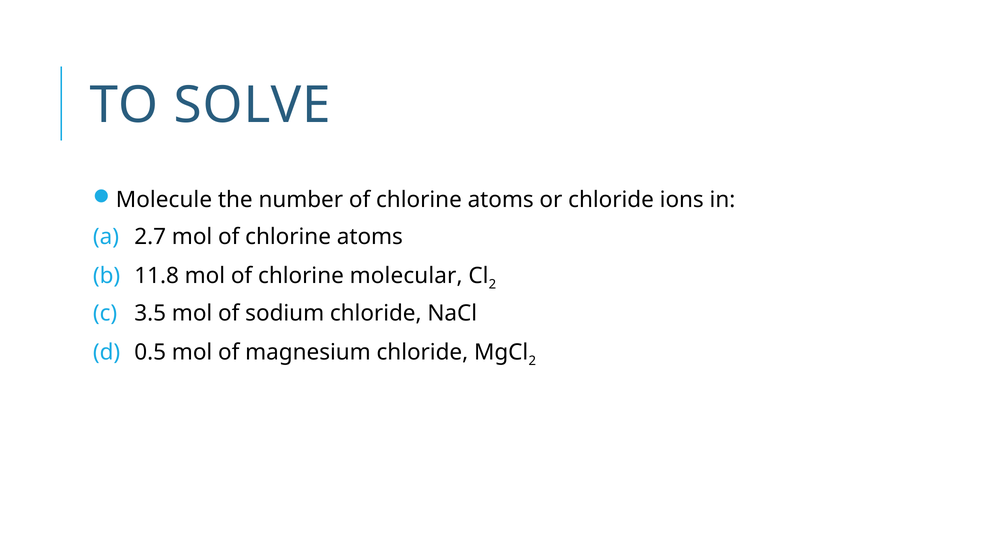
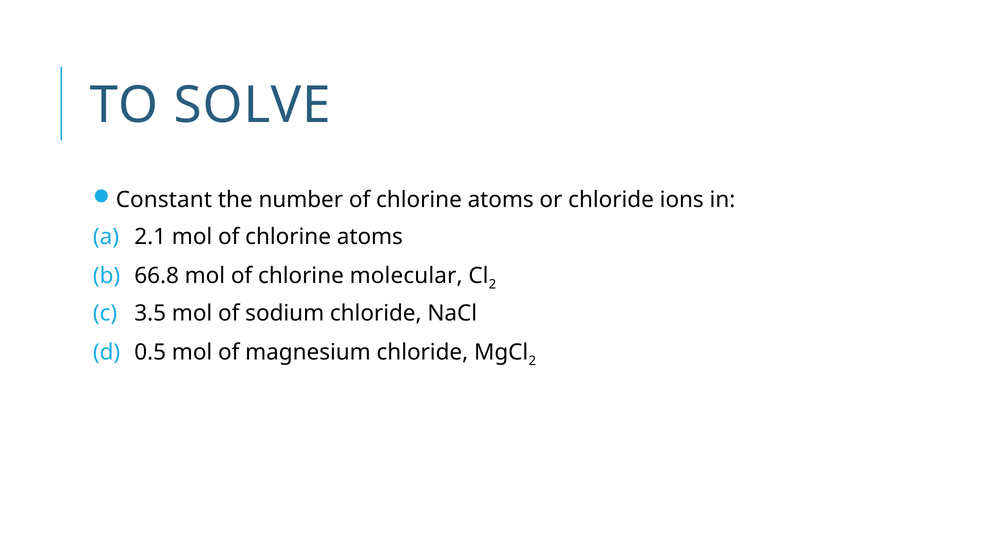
Molecule: Molecule -> Constant
2.7: 2.7 -> 2.1
11.8: 11.8 -> 66.8
